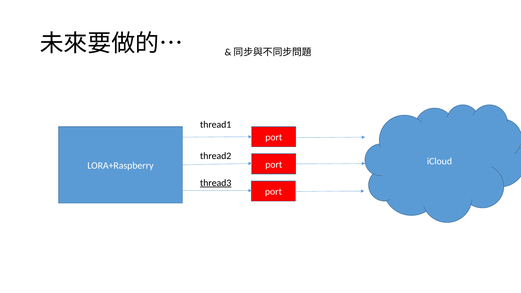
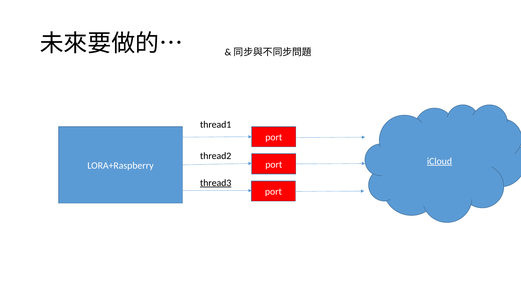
iCloud underline: none -> present
